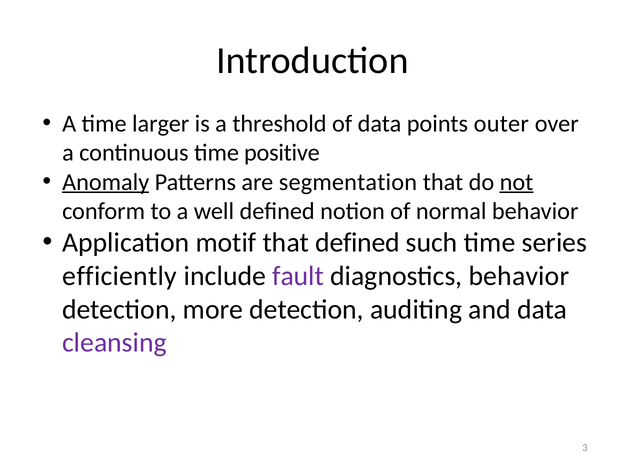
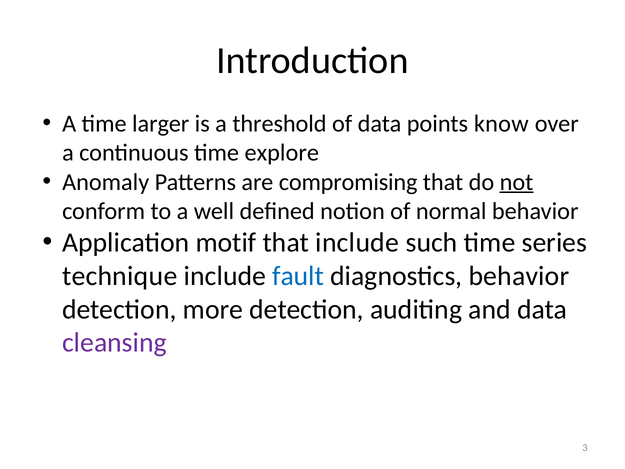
outer: outer -> know
positive: positive -> explore
Anomaly underline: present -> none
segmentation: segmentation -> compromising
that defined: defined -> include
efficiently: efficiently -> technique
fault colour: purple -> blue
